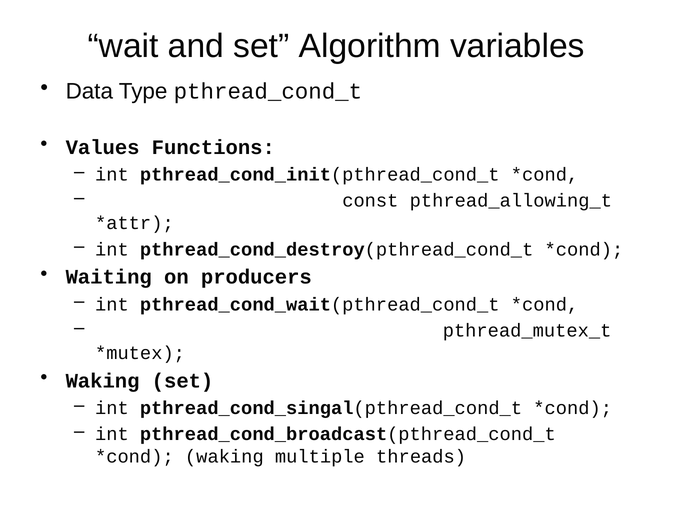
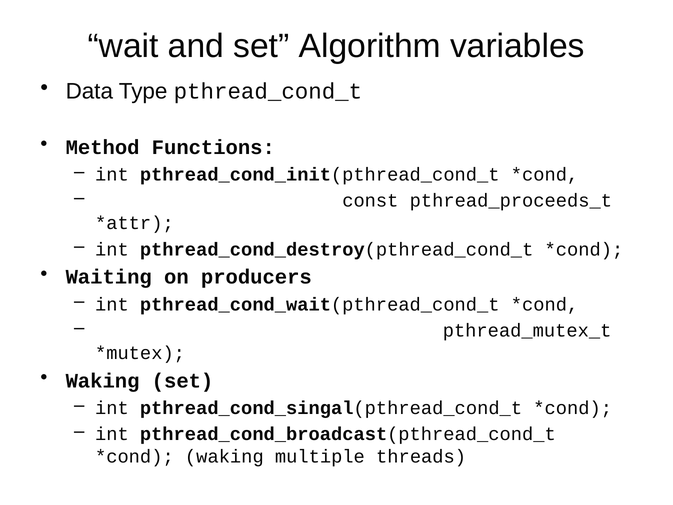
Values: Values -> Method
pthread_allowing_t: pthread_allowing_t -> pthread_proceeds_t
